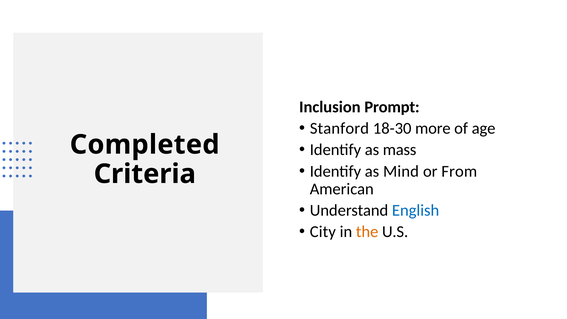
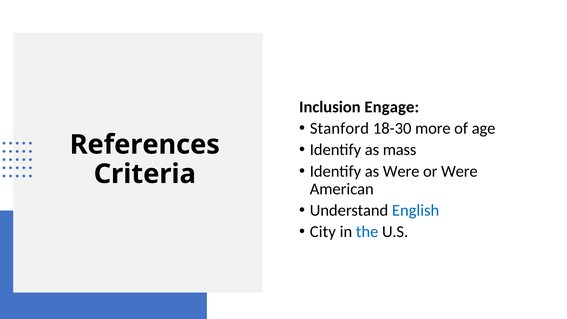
Prompt: Prompt -> Engage
Completed: Completed -> References
as Mind: Mind -> Were
or From: From -> Were
the colour: orange -> blue
